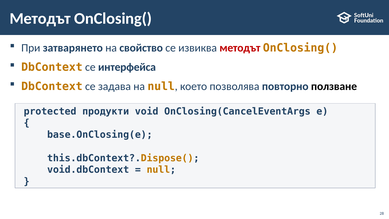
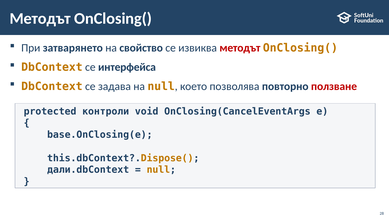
ползване colour: black -> red
продукти: продукти -> контроли
void.dbContext: void.dbContext -> дали.dbContext
